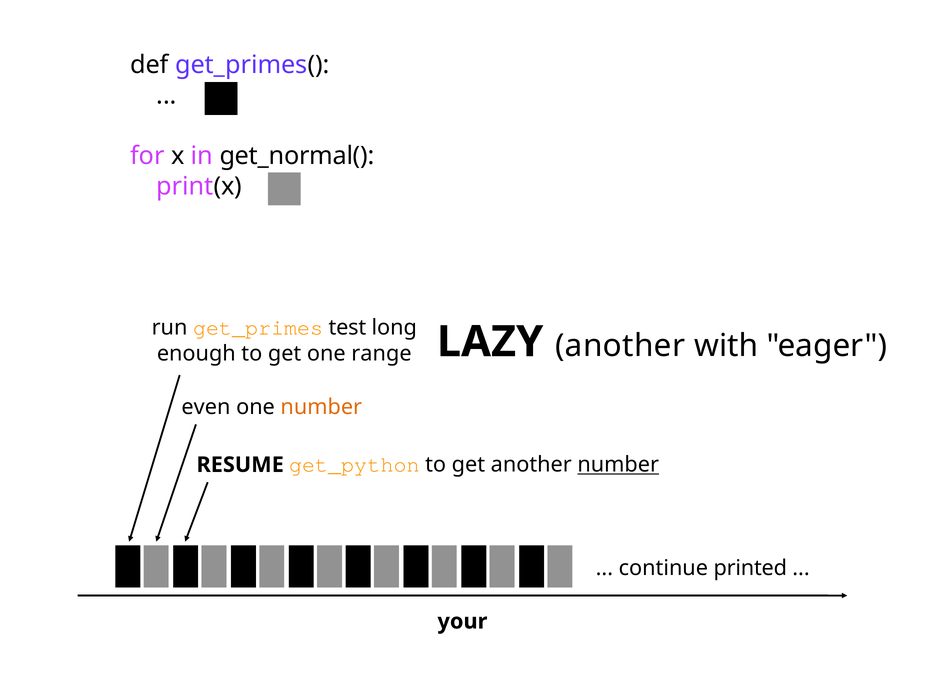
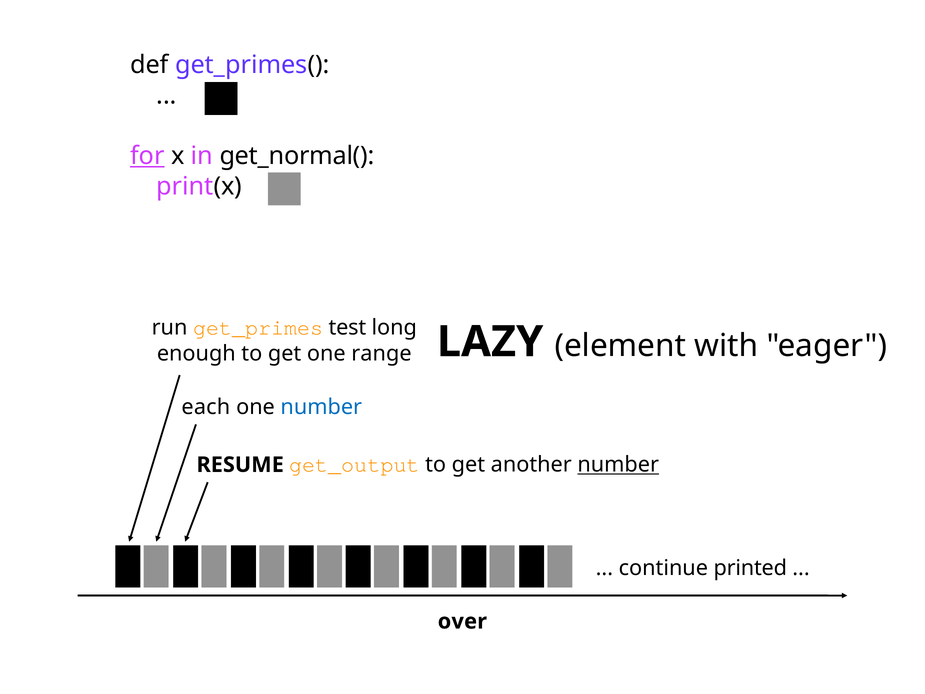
for underline: none -> present
LAZY another: another -> element
even: even -> each
number at (321, 407) colour: orange -> blue
get_python: get_python -> get_output
your: your -> over
